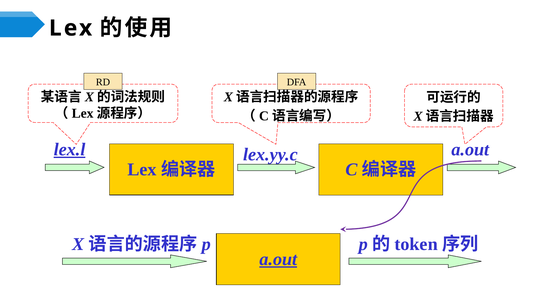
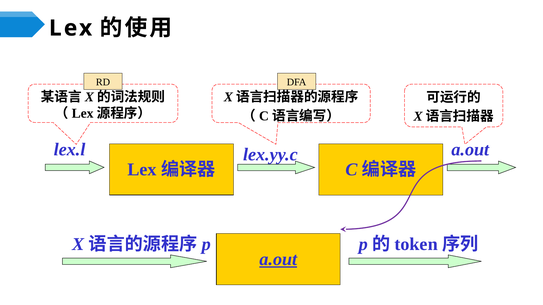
lex.l underline: present -> none
